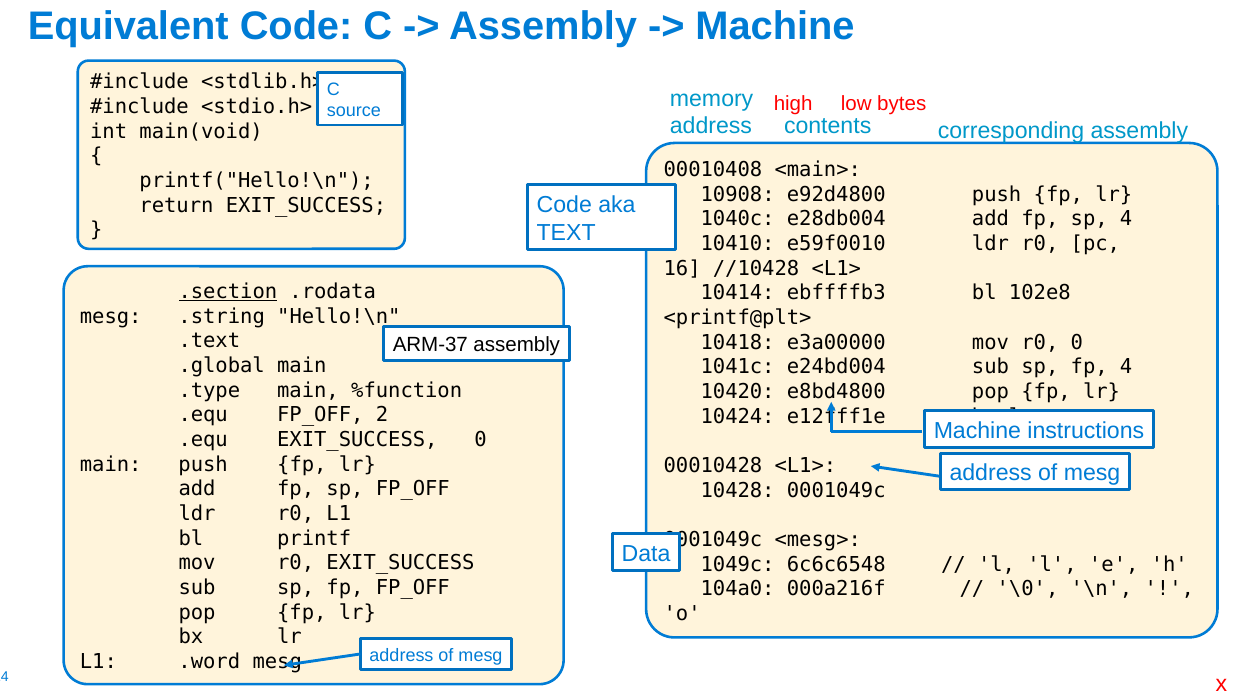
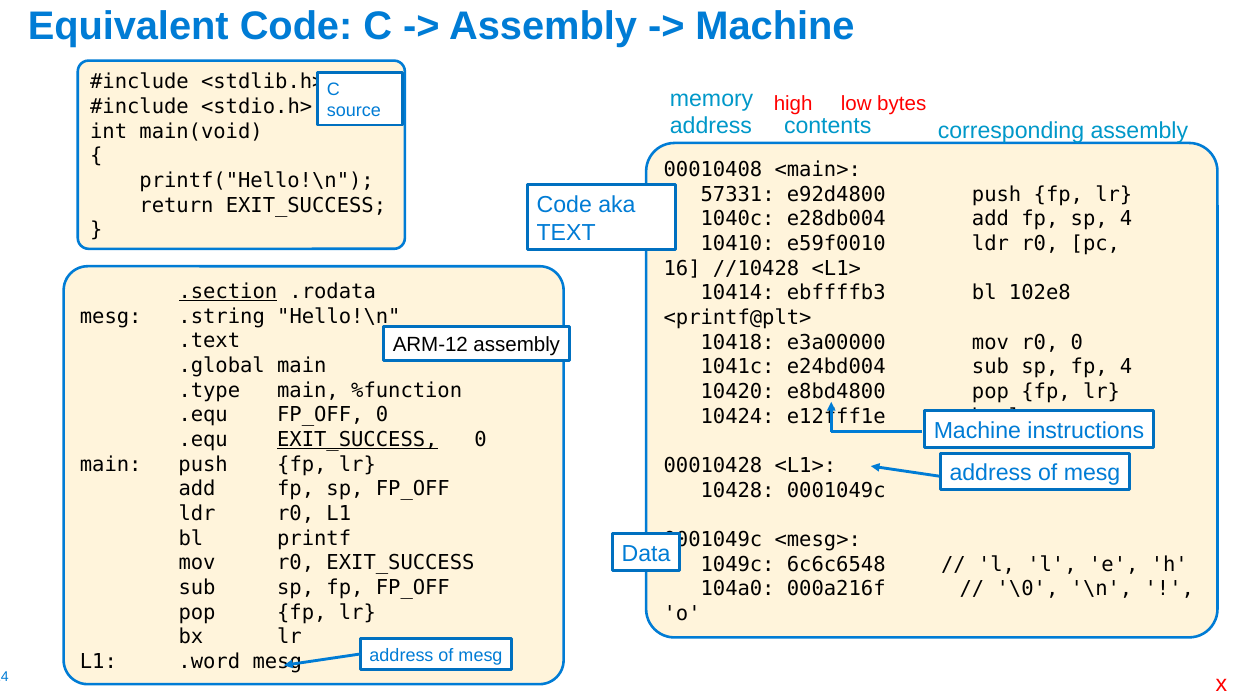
10908: 10908 -> 57331
ARM-37: ARM-37 -> ARM-12
FP_OFF 2: 2 -> 0
EXIT_SUCCESS at (357, 439) underline: none -> present
